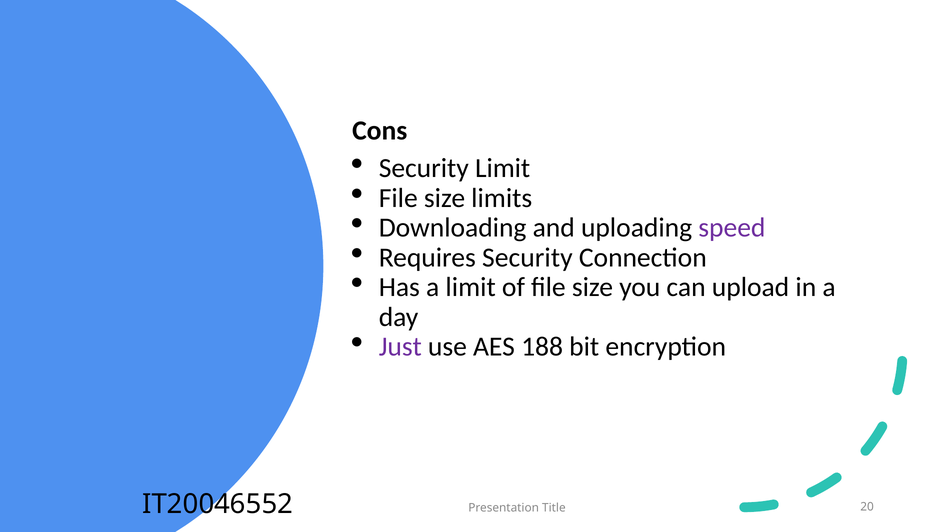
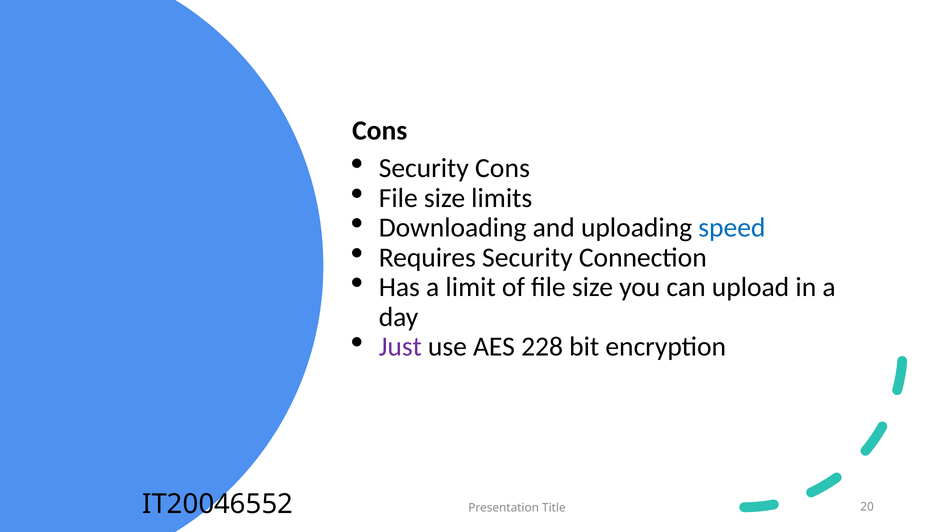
Security Limit: Limit -> Cons
speed colour: purple -> blue
188: 188 -> 228
